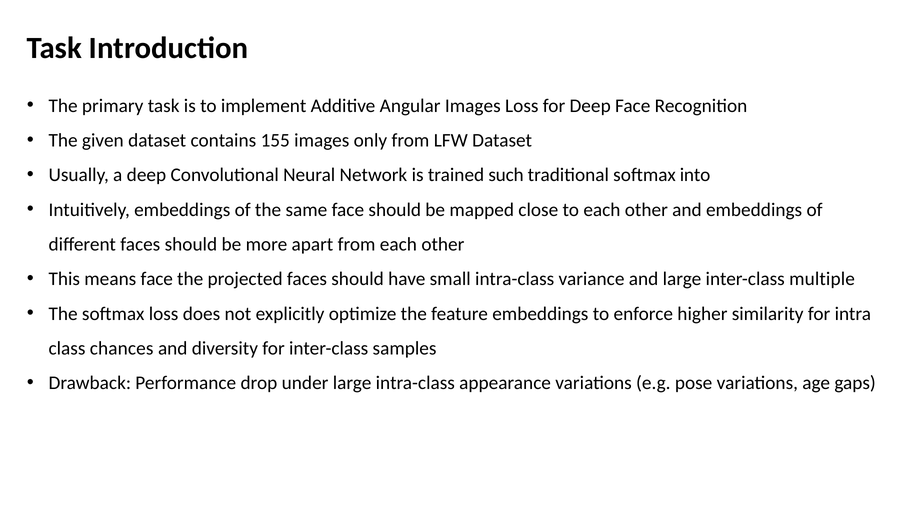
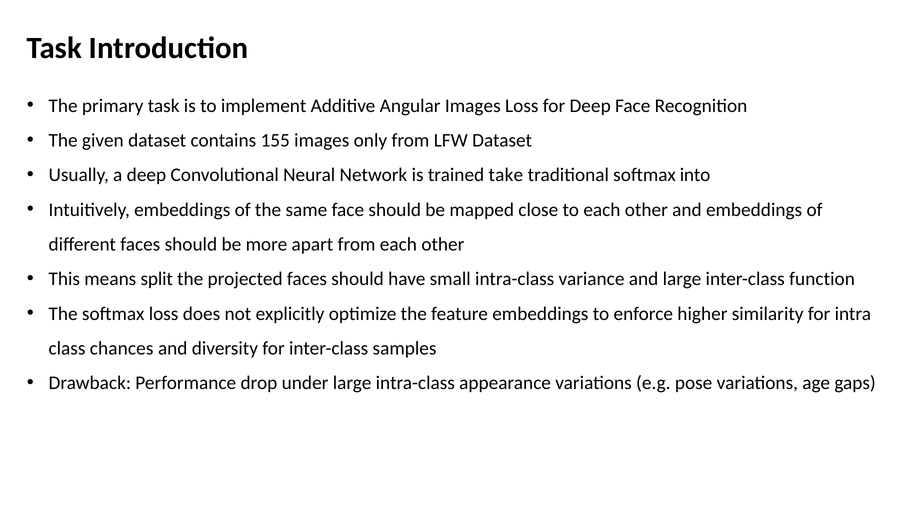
such: such -> take
means face: face -> split
multiple: multiple -> function
